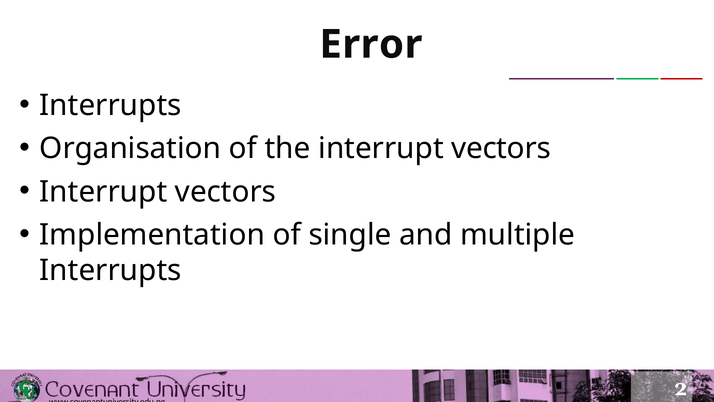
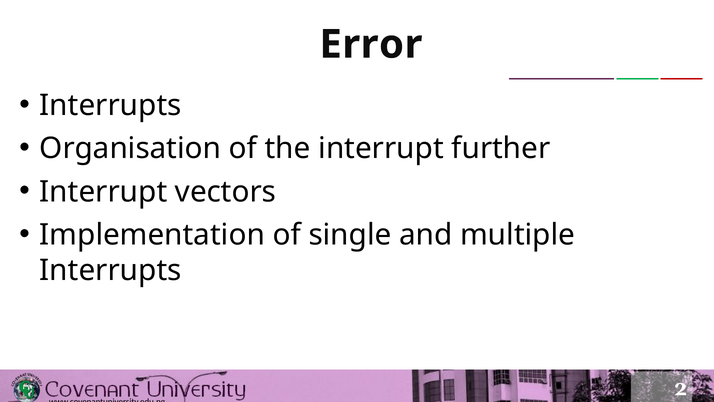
the interrupt vectors: vectors -> further
